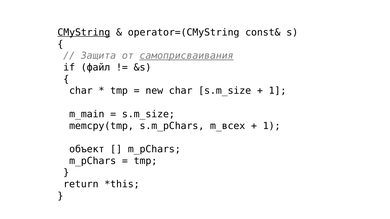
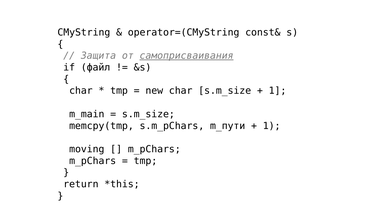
CMyString underline: present -> none
m_всех: m_всех -> m_пути
объект: объект -> moving
